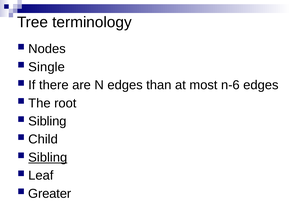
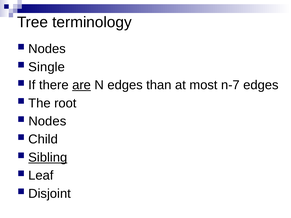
are underline: none -> present
n-6: n-6 -> n-7
Sibling at (47, 121): Sibling -> Nodes
Greater: Greater -> Disjoint
